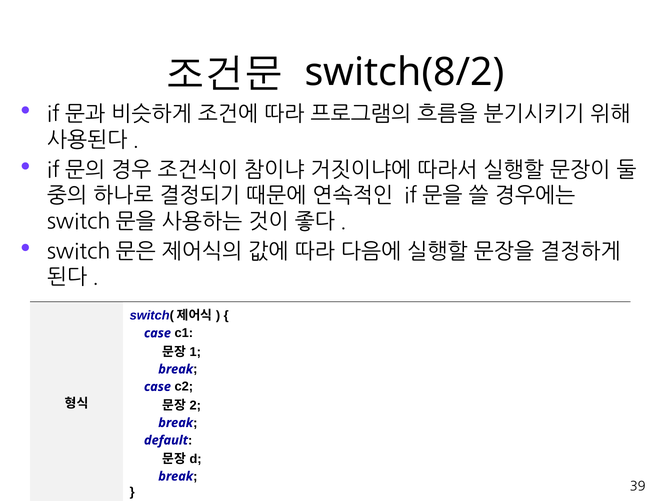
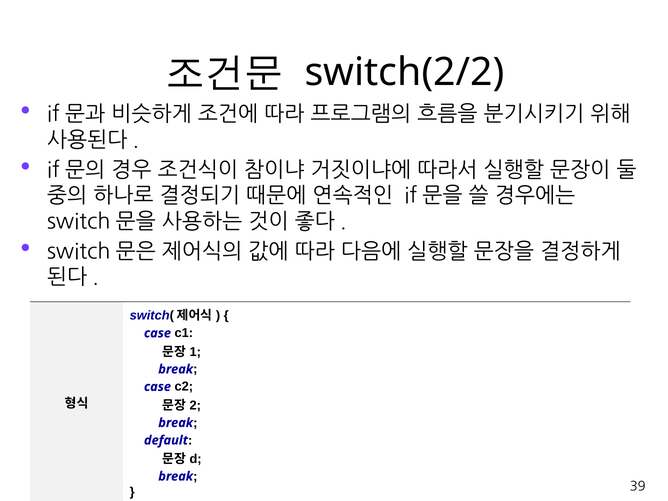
switch(8/2: switch(8/2 -> switch(2/2
